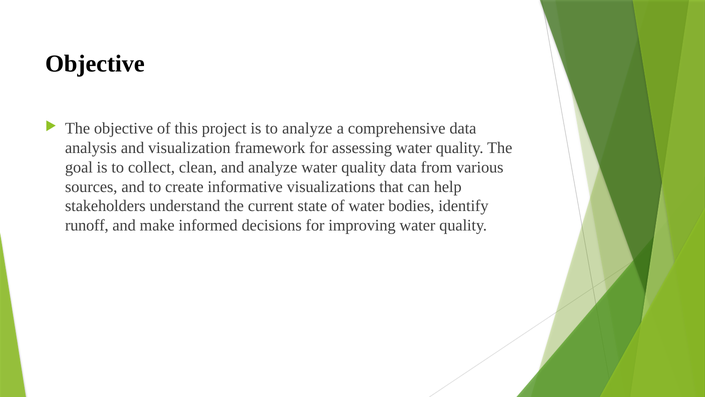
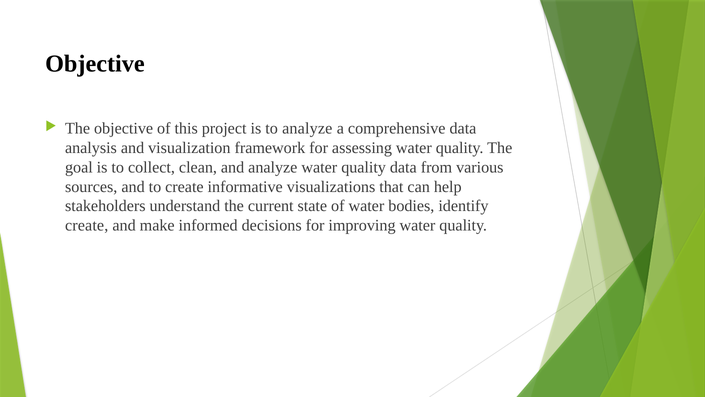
runoff at (87, 225): runoff -> create
